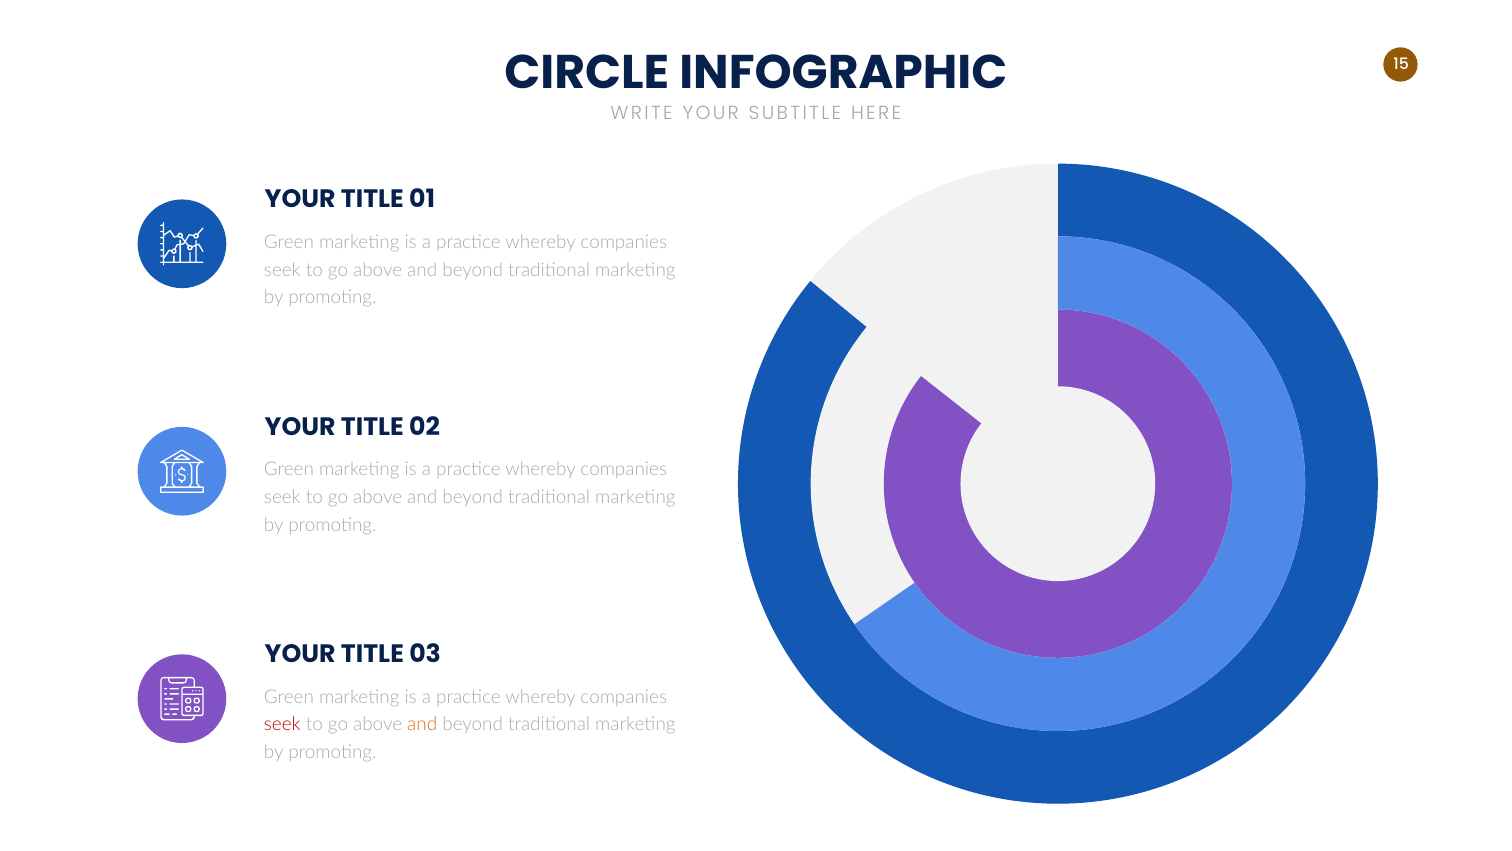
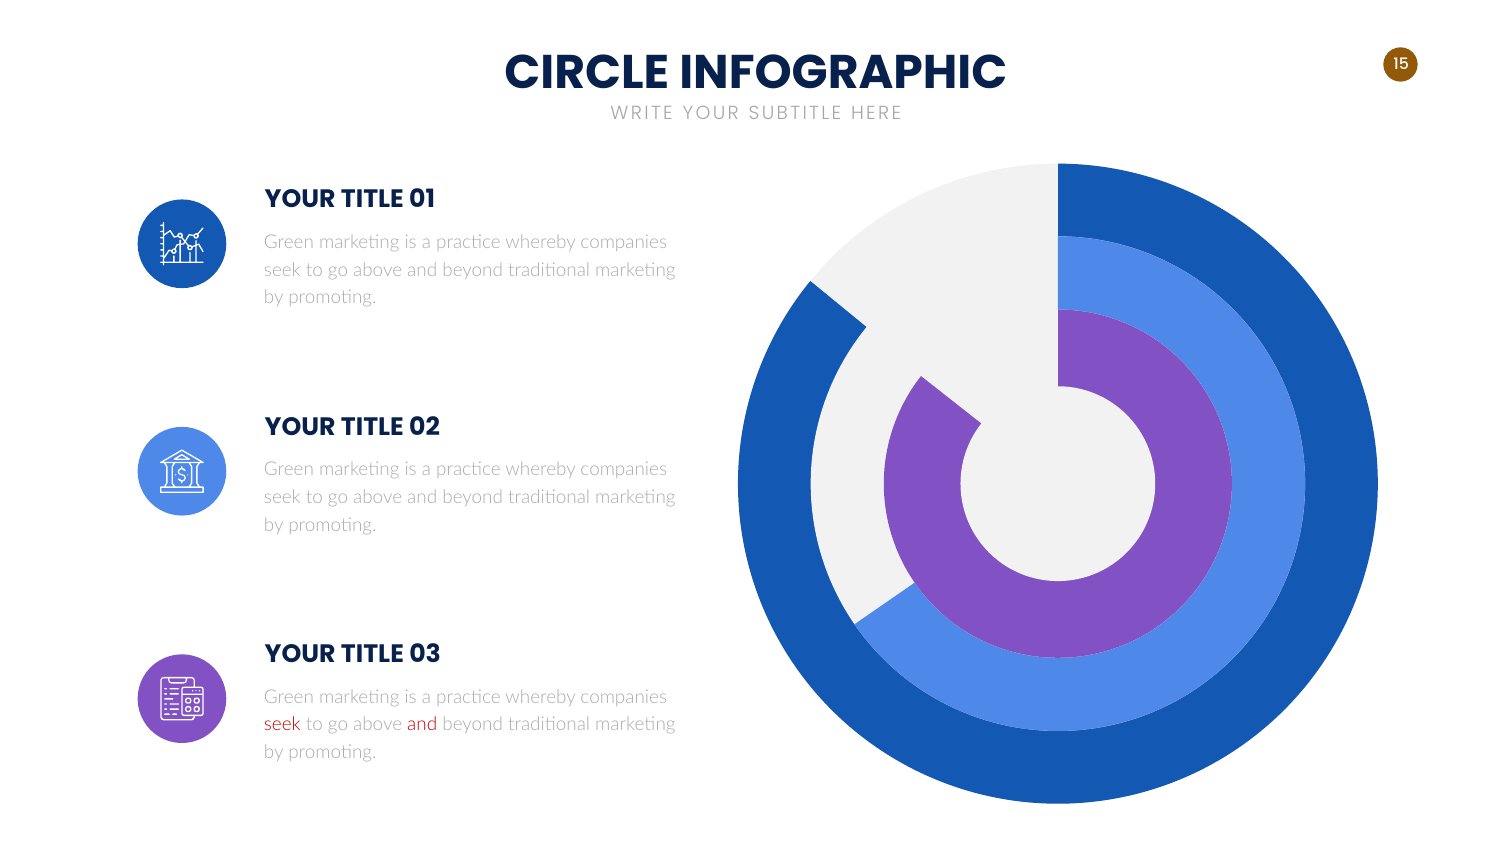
and at (422, 724) colour: orange -> red
